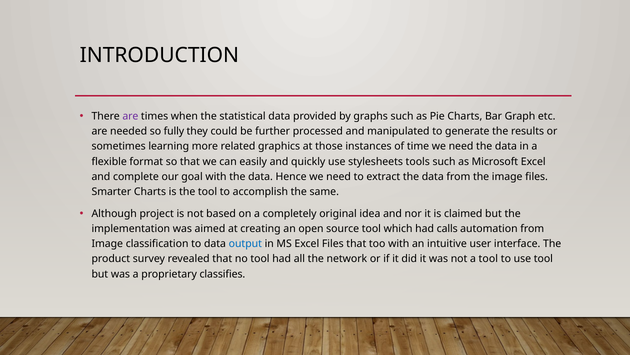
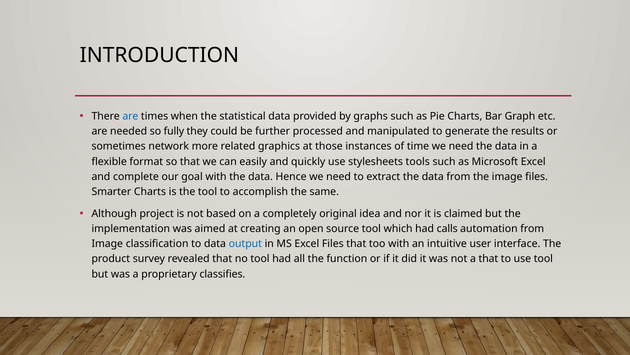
are at (130, 116) colour: purple -> blue
learning: learning -> network
network: network -> function
a tool: tool -> that
